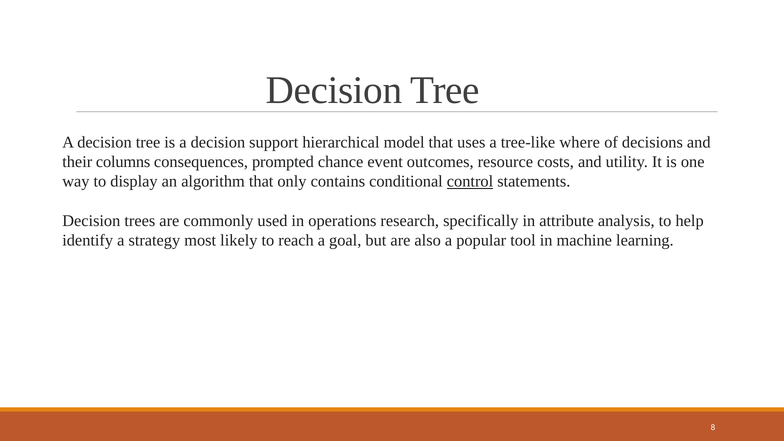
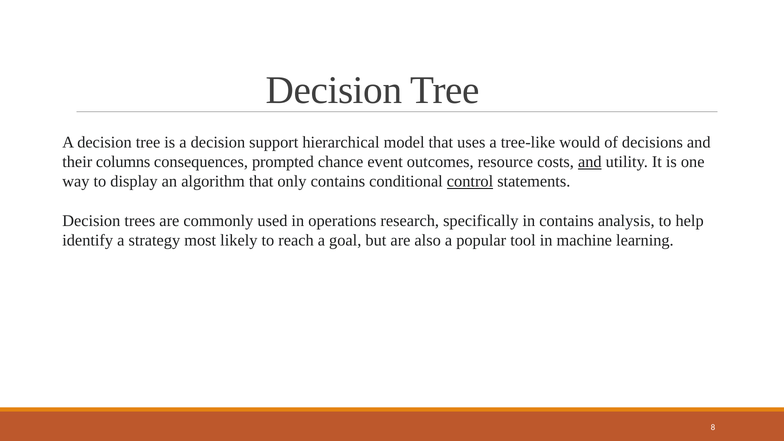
where: where -> would
and at (590, 162) underline: none -> present
in attribute: attribute -> contains
